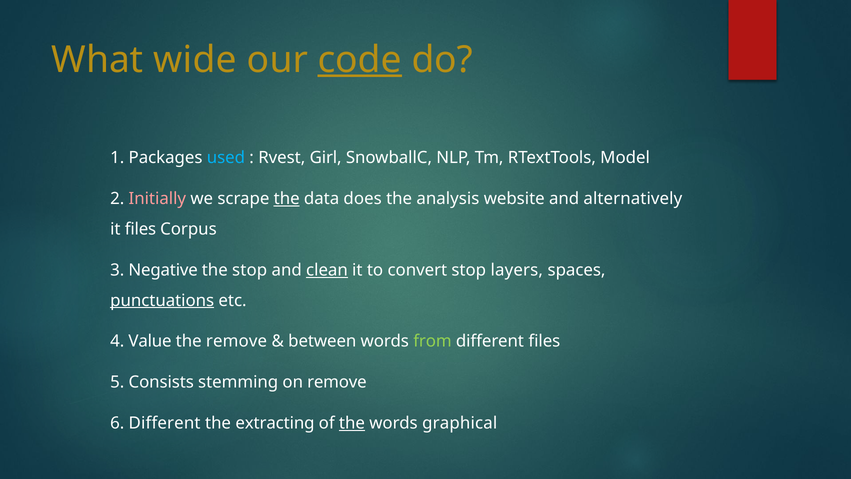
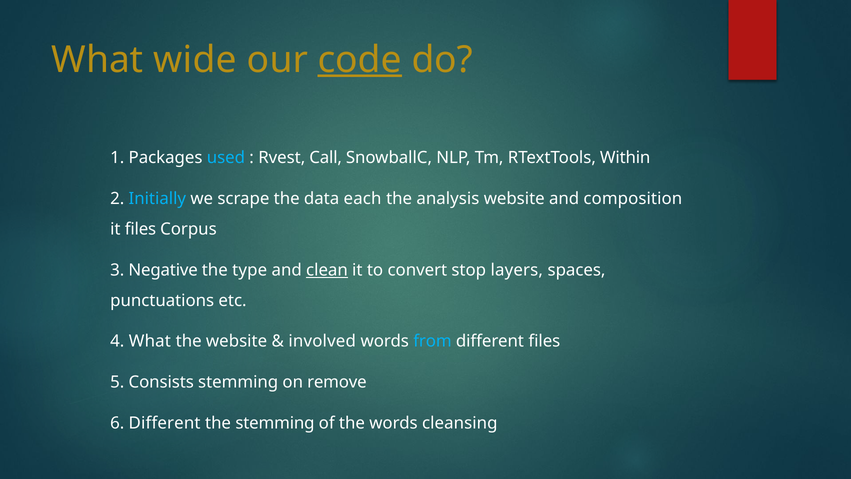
Girl: Girl -> Call
Model: Model -> Within
Initially colour: pink -> light blue
the at (287, 199) underline: present -> none
does: does -> each
alternatively: alternatively -> composition
the stop: stop -> type
punctuations underline: present -> none
4 Value: Value -> What
the remove: remove -> website
between: between -> involved
from colour: light green -> light blue
the extracting: extracting -> stemming
the at (352, 423) underline: present -> none
graphical: graphical -> cleansing
